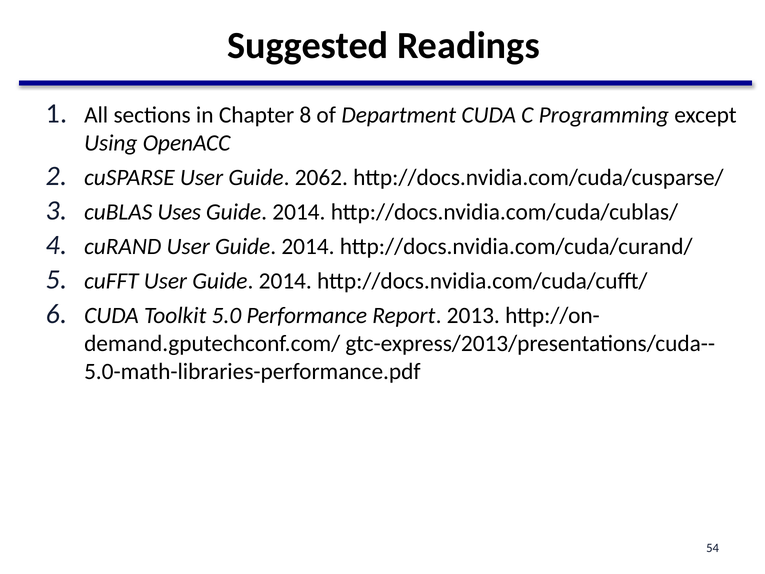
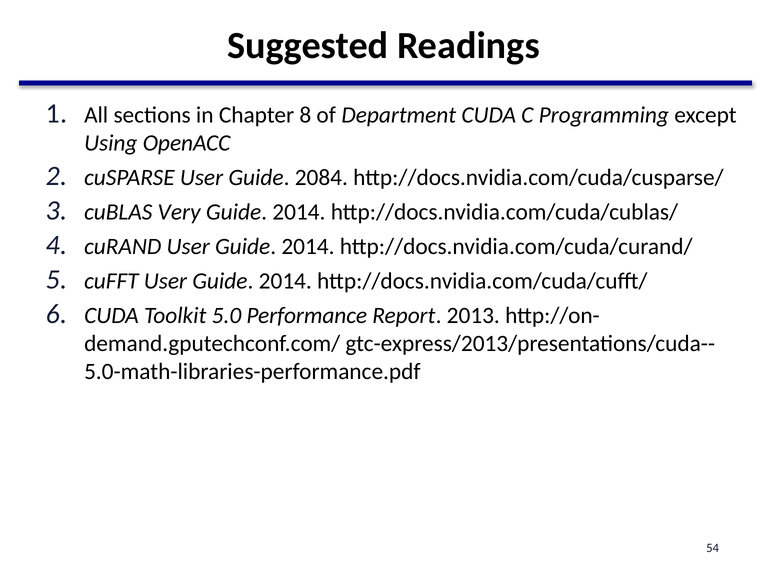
2062: 2062 -> 2084
Uses: Uses -> Very
